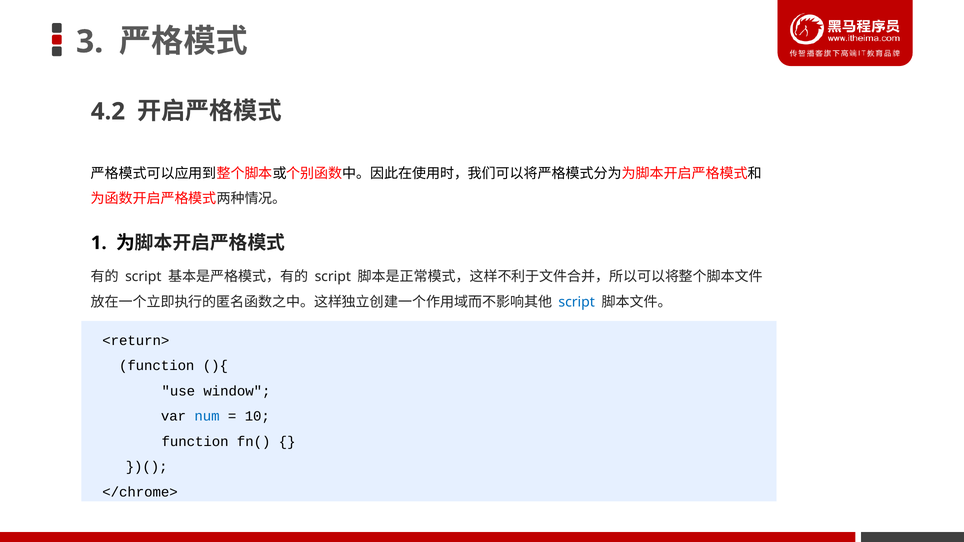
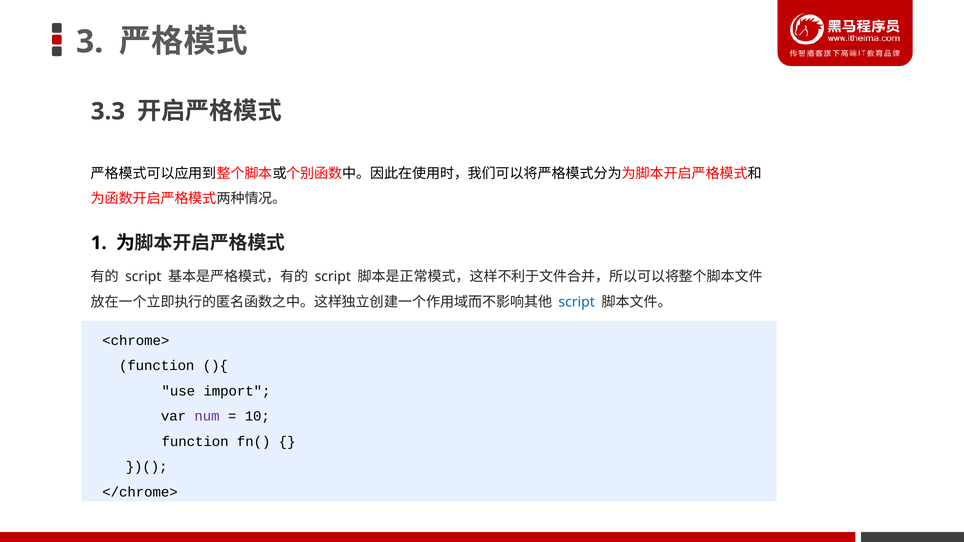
4.2: 4.2 -> 3.3
<return>: <return> -> <chrome>
window: window -> import
num colour: blue -> purple
